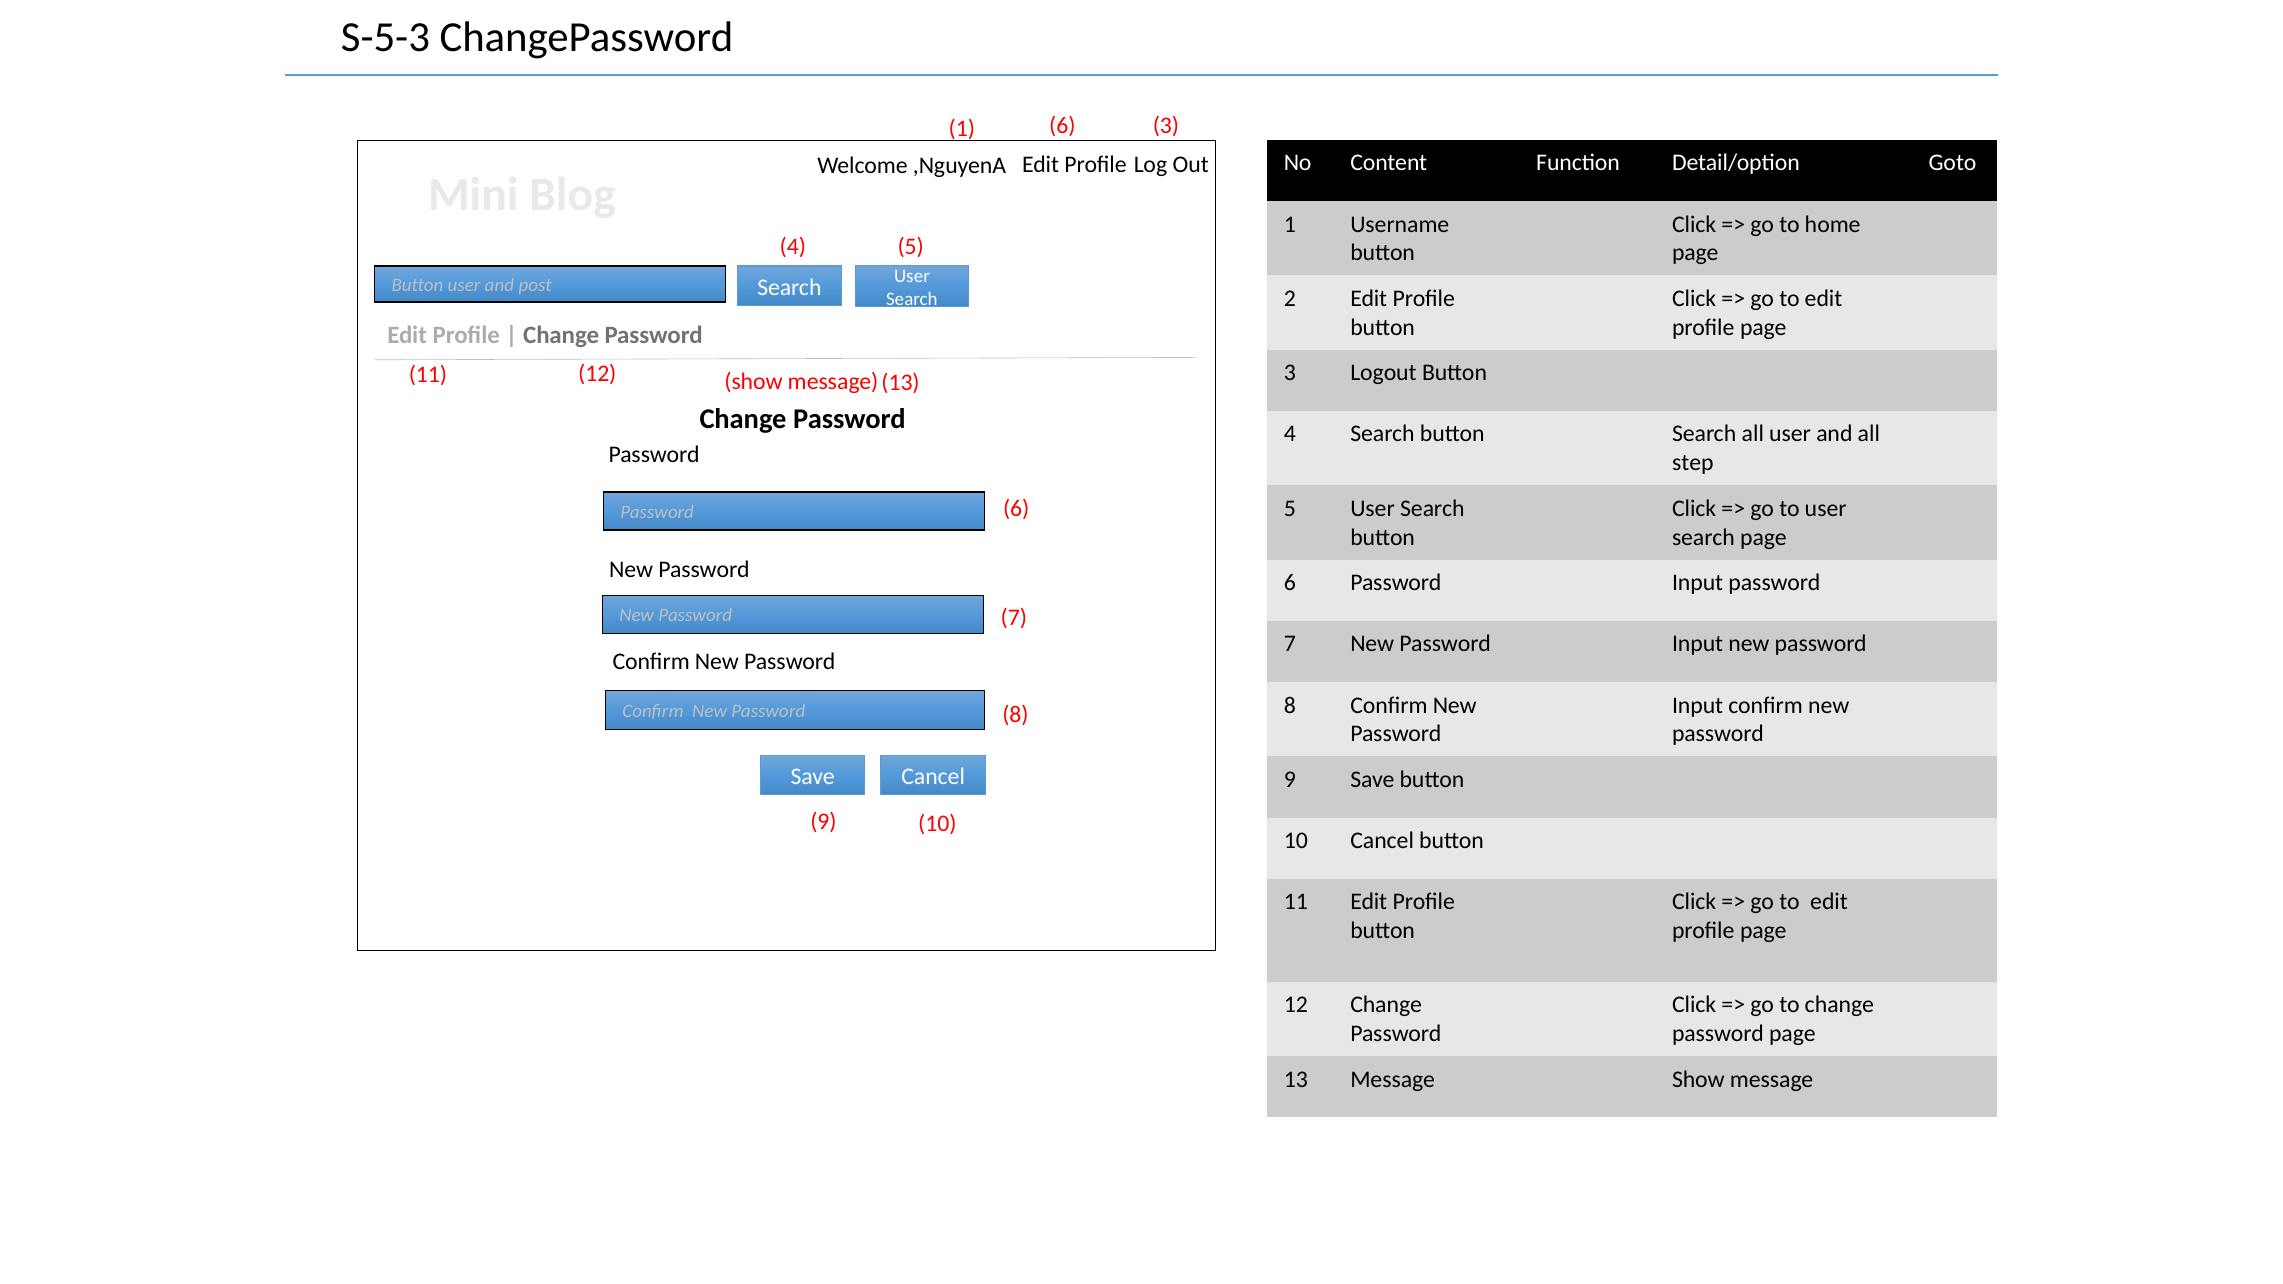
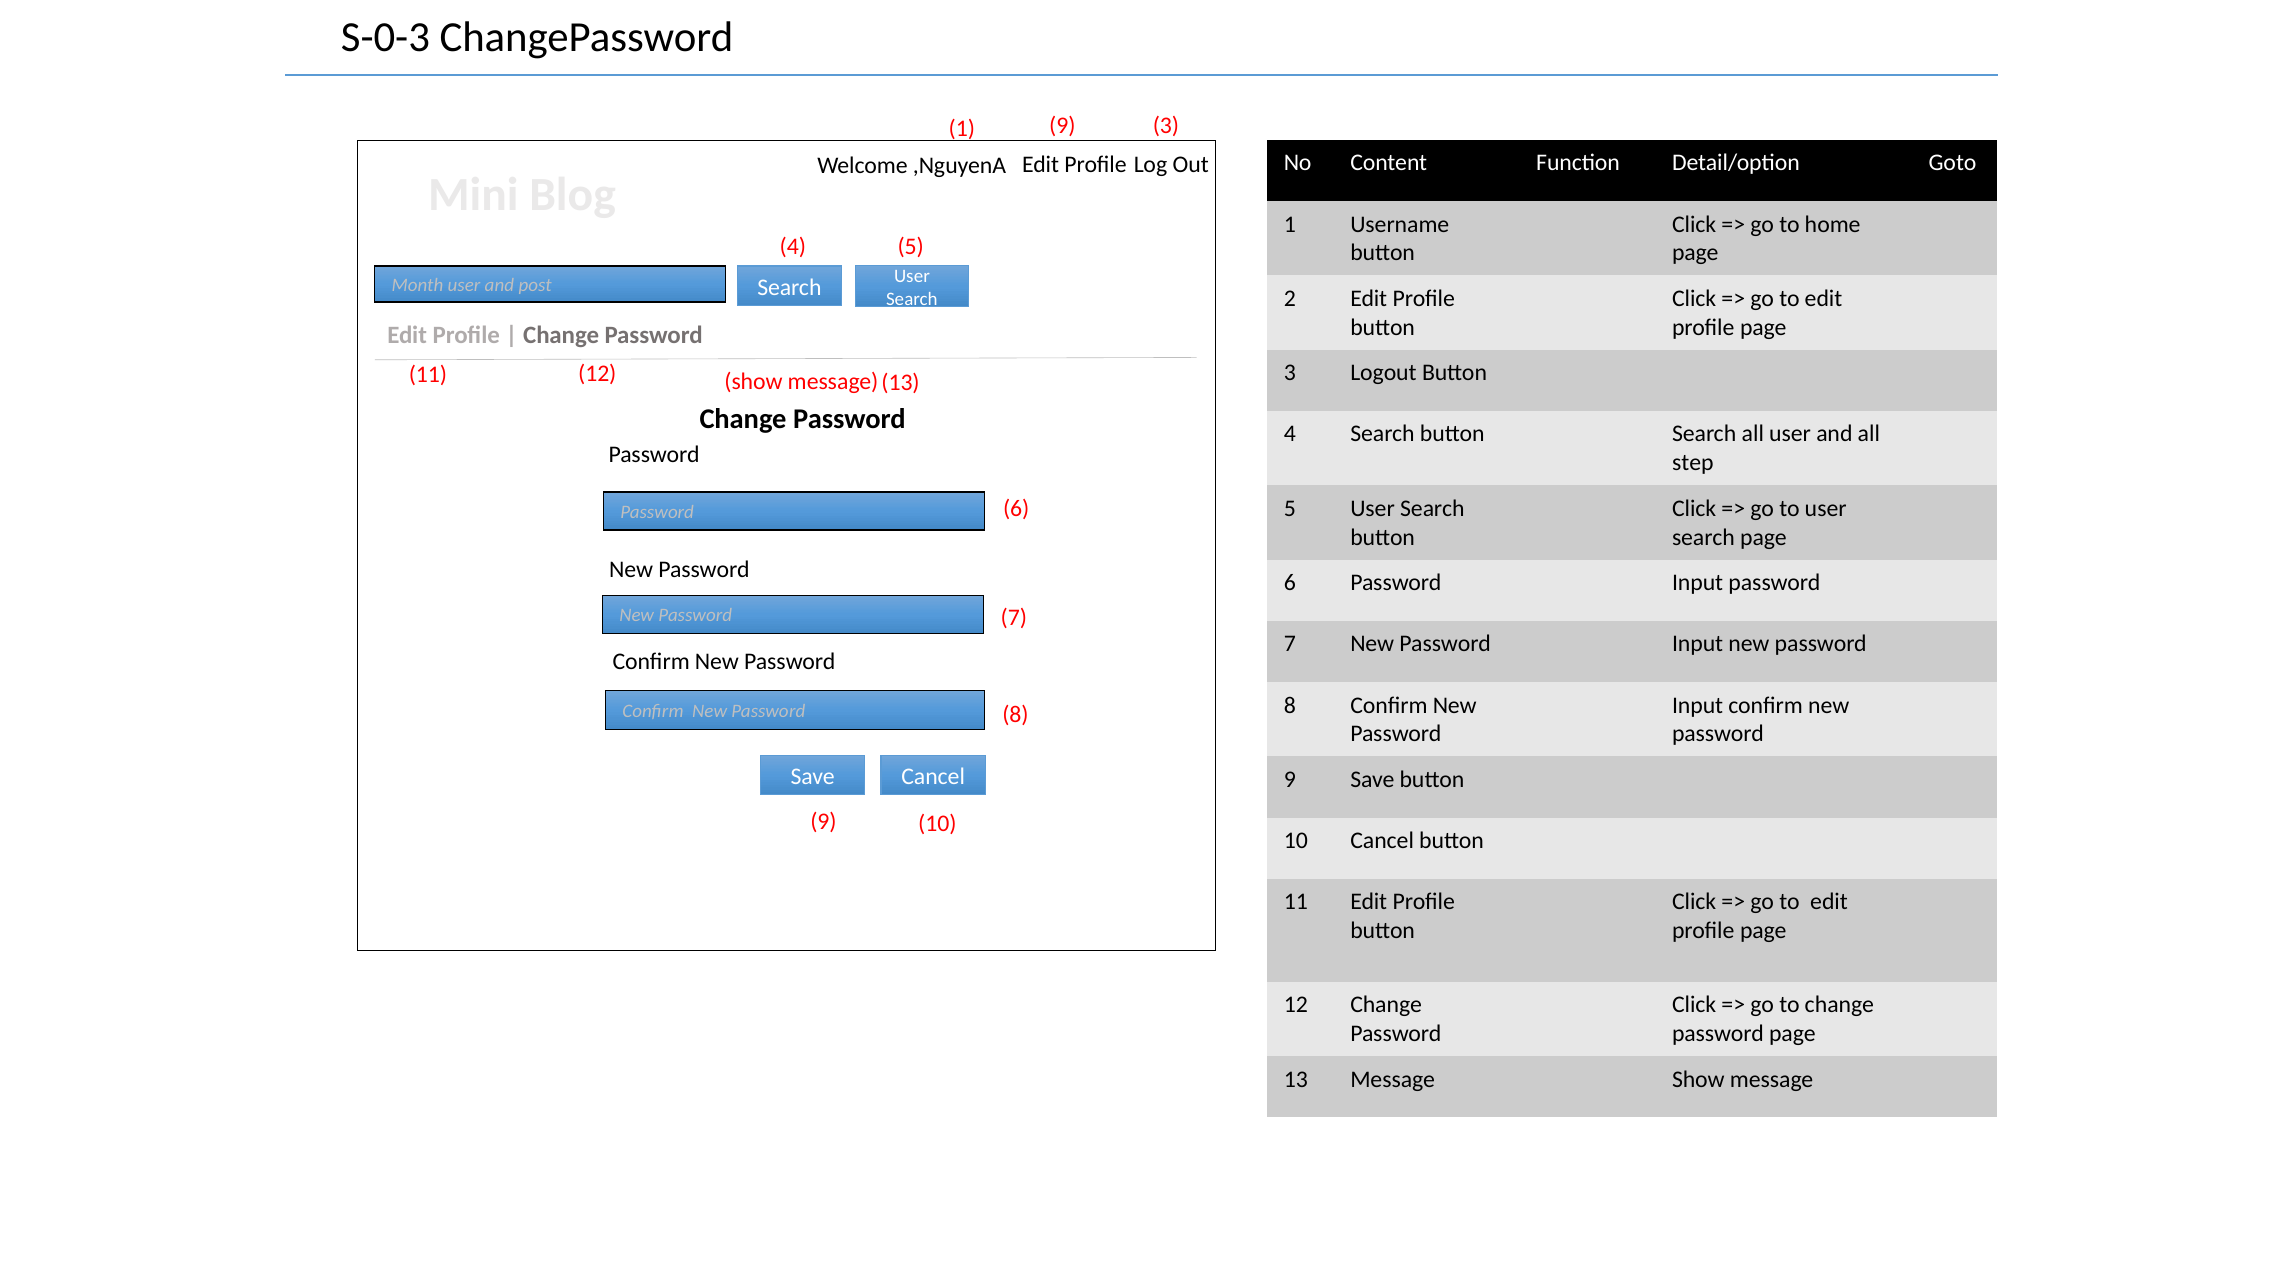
S-5-3: S-5-3 -> S-0-3
1 6: 6 -> 9
Button at (418, 285): Button -> Month
